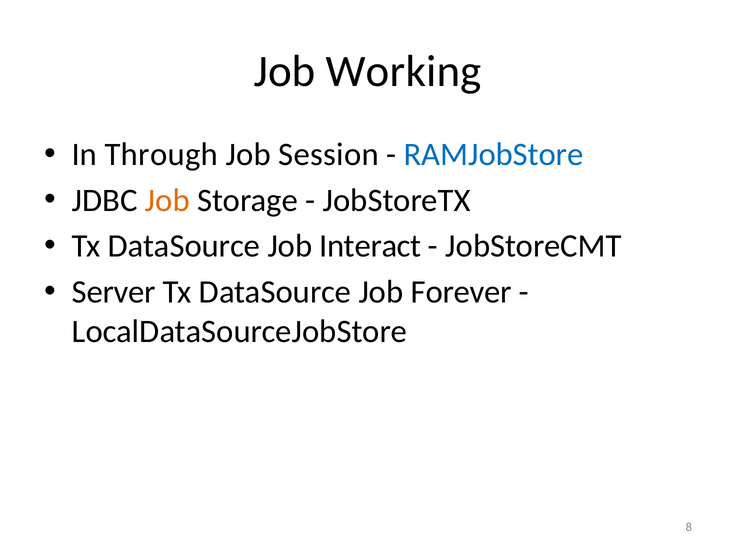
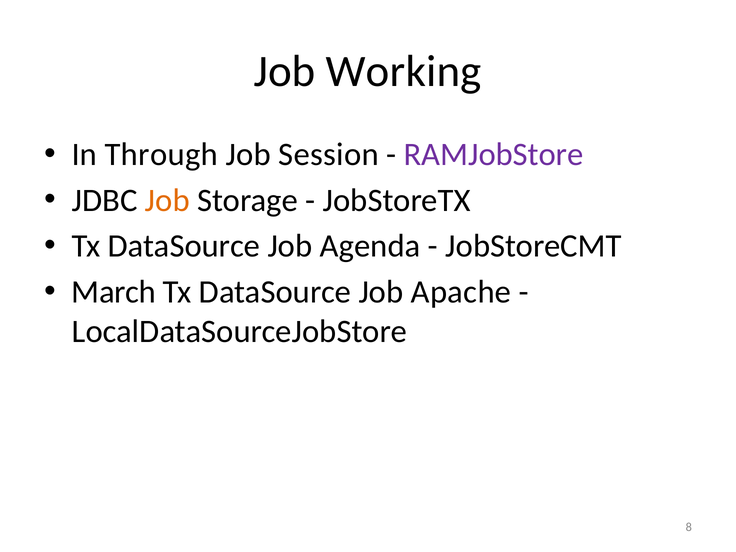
RAMJobStore colour: blue -> purple
Interact: Interact -> Agenda
Server: Server -> March
Forever: Forever -> Apache
